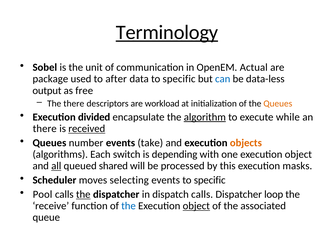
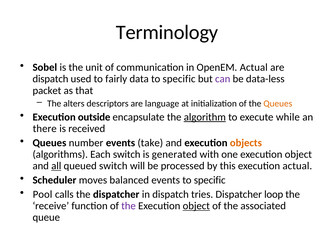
Terminology underline: present -> none
package at (50, 79): package -> dispatch
after: after -> fairly
can colour: blue -> purple
output: output -> packet
free: free -> that
The there: there -> alters
workload: workload -> language
divided: divided -> outside
received underline: present -> none
depending: depending -> generated
queued shared: shared -> switch
execution masks: masks -> actual
selecting: selecting -> balanced
the at (83, 194) underline: present -> none
dispatch calls: calls -> tries
the at (129, 205) colour: blue -> purple
